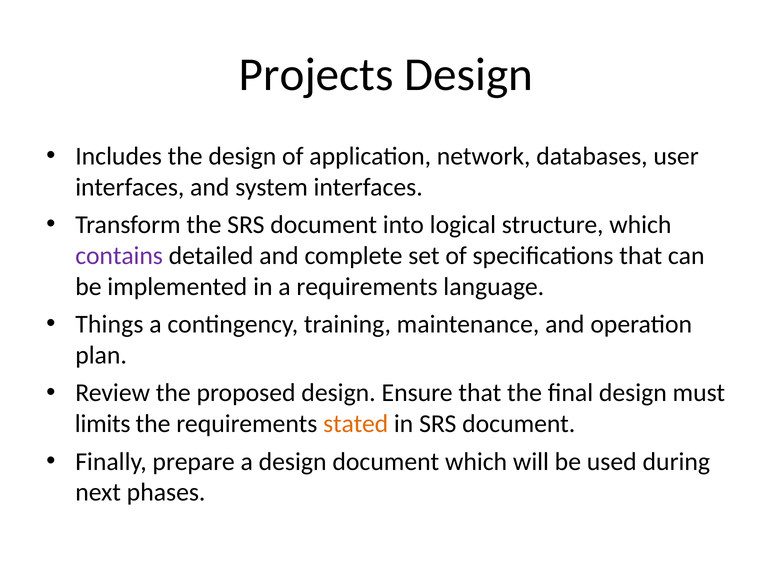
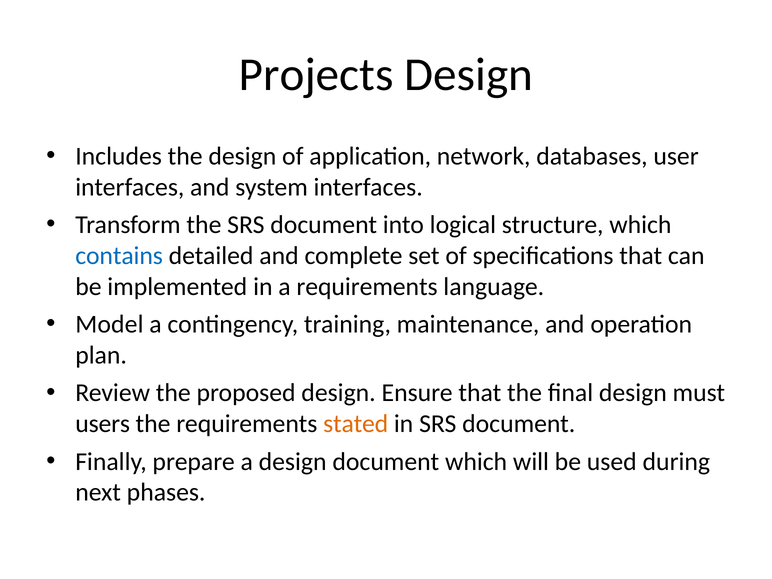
contains colour: purple -> blue
Things: Things -> Model
limits: limits -> users
